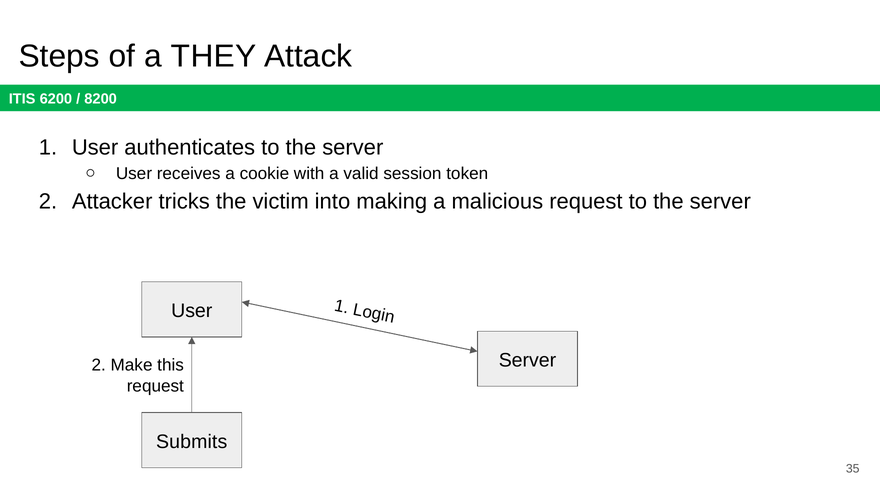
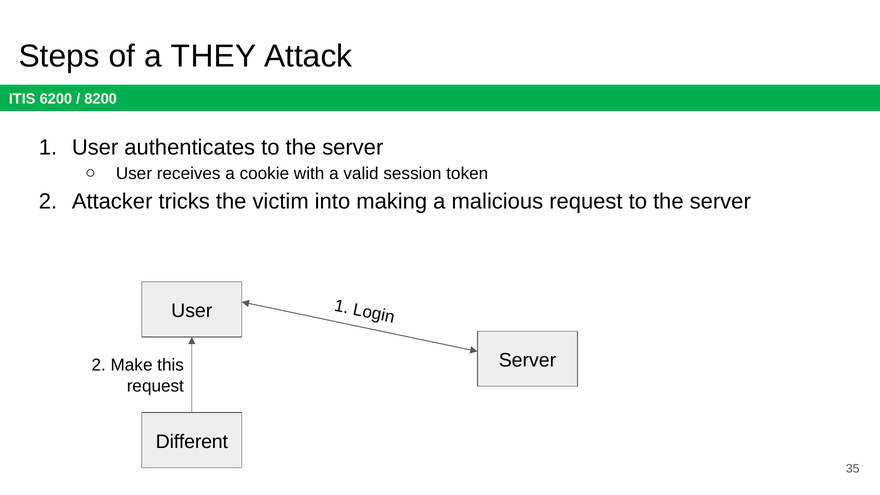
Submits: Submits -> Different
